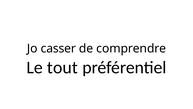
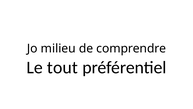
casser: casser -> milieu
